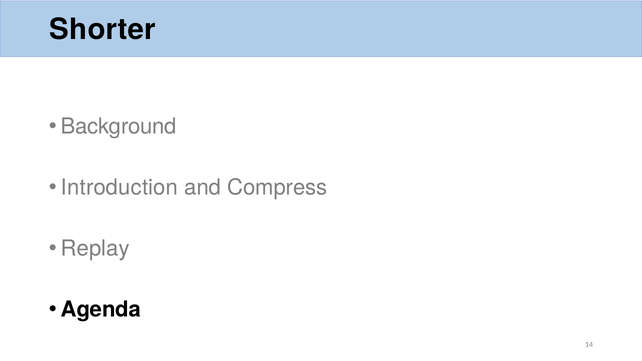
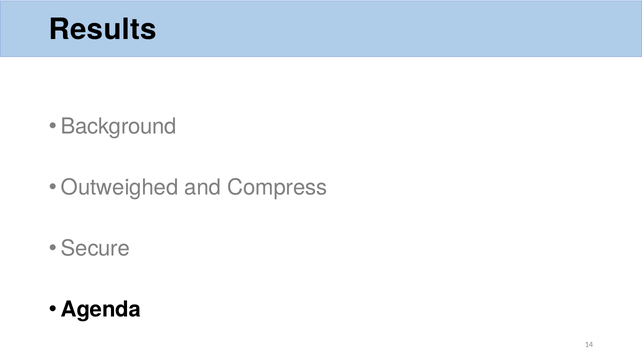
Shorter: Shorter -> Results
Introduction: Introduction -> Outweighed
Replay: Replay -> Secure
